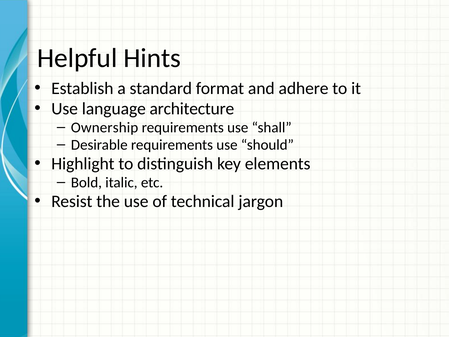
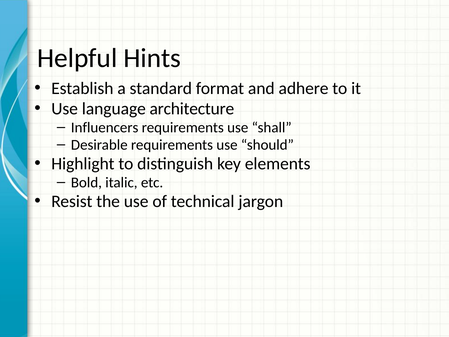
Ownership: Ownership -> Influencers
